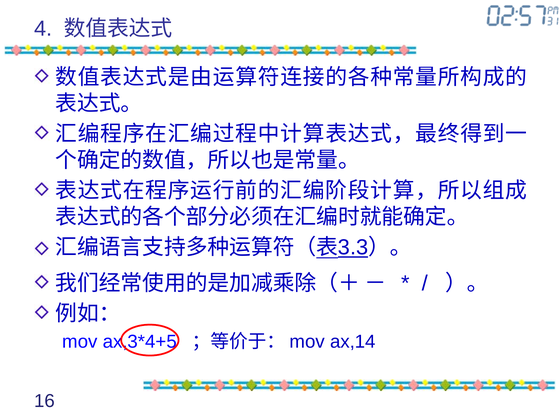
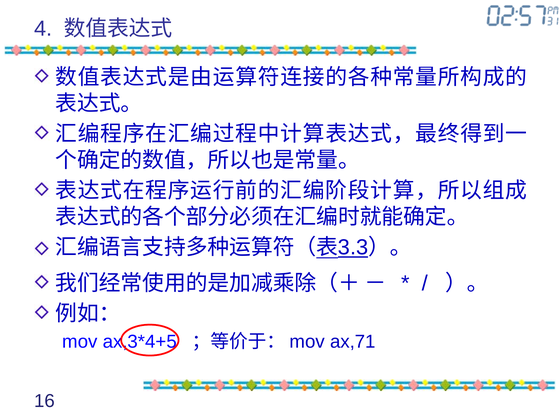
ax,14: ax,14 -> ax,71
